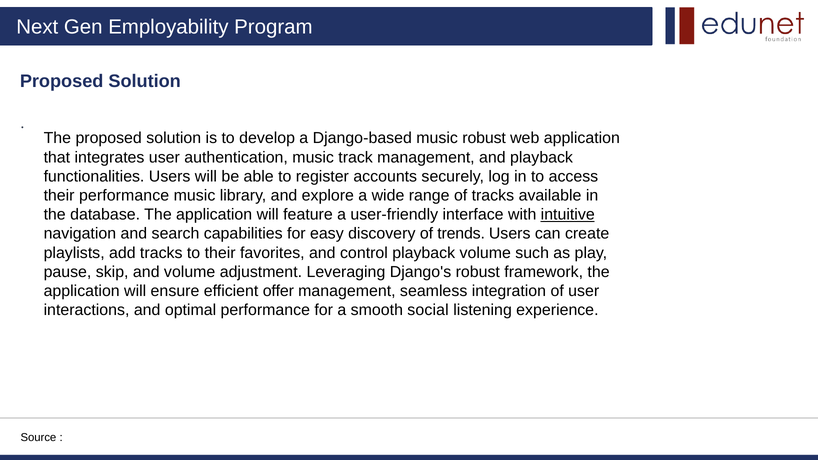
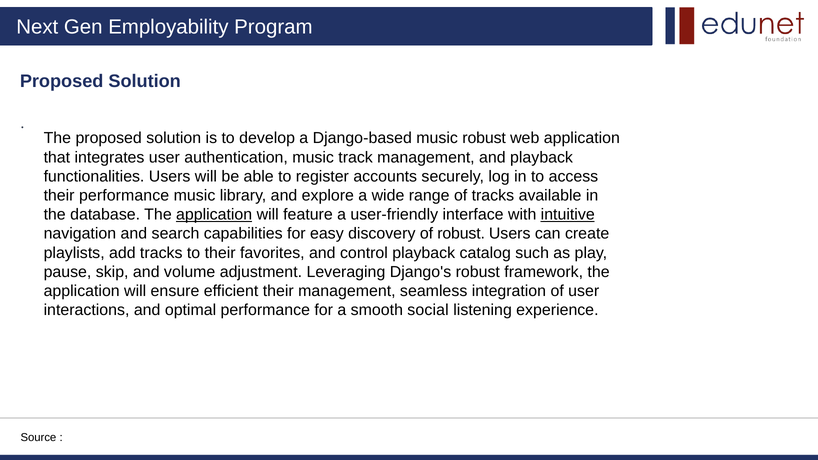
application at (214, 215) underline: none -> present
of trends: trends -> robust
playback volume: volume -> catalog
efficient offer: offer -> their
